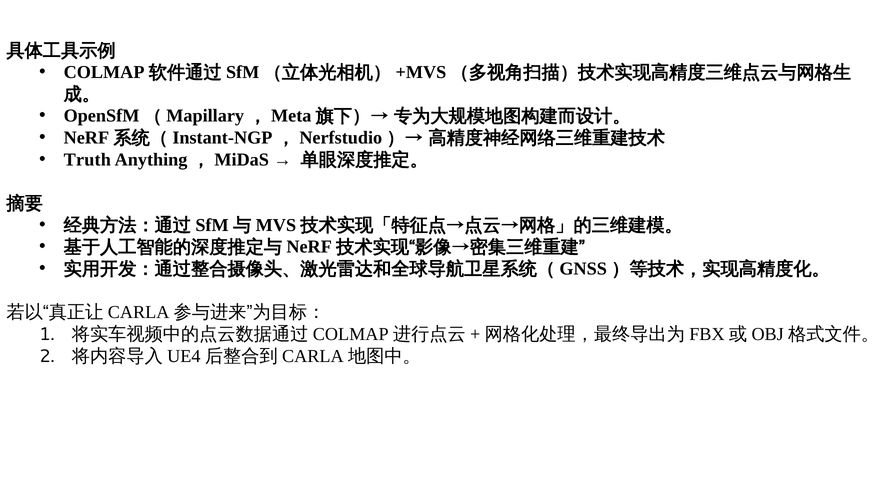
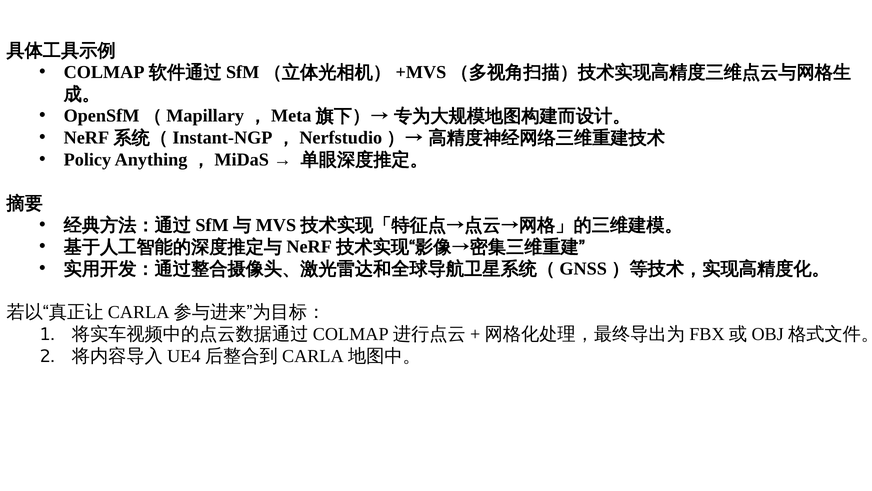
Truth: Truth -> Policy
